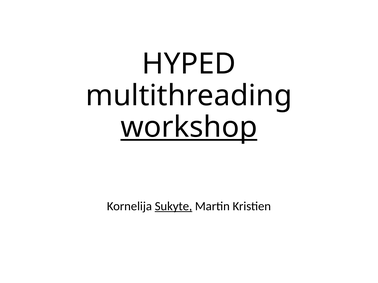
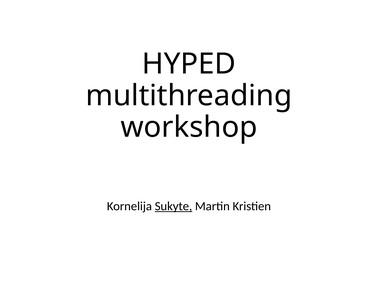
workshop underline: present -> none
